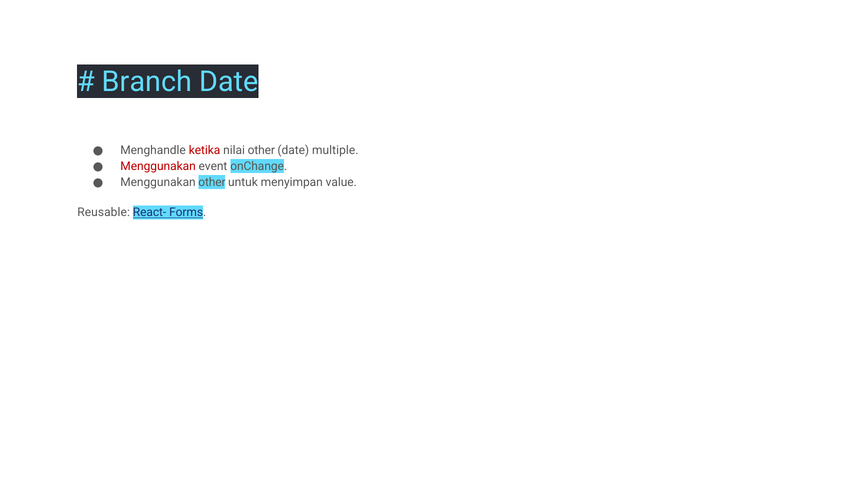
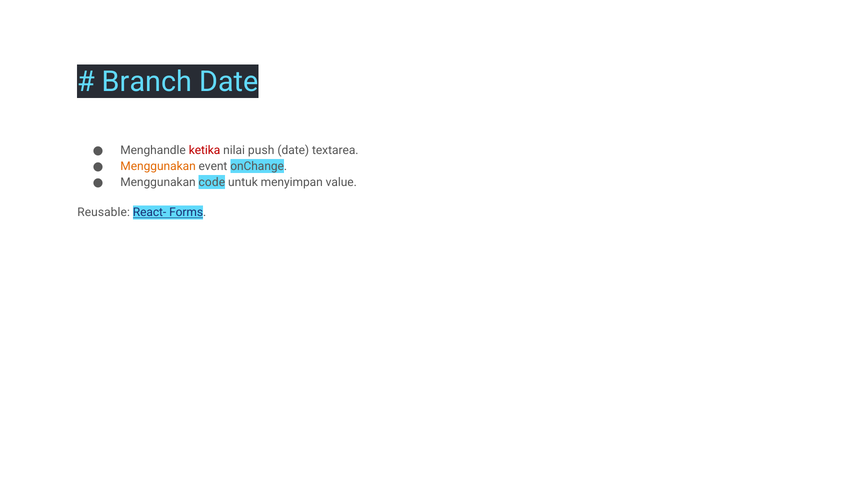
nilai other: other -> push
multiple: multiple -> textarea
Menggunakan at (158, 166) colour: red -> orange
Menggunakan other: other -> code
